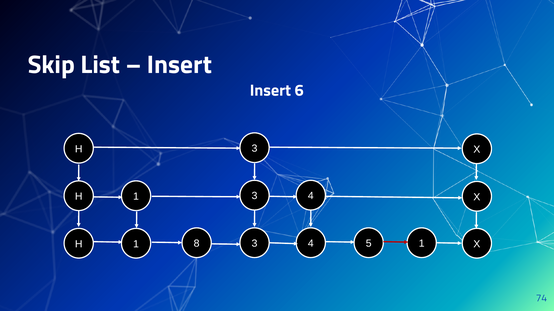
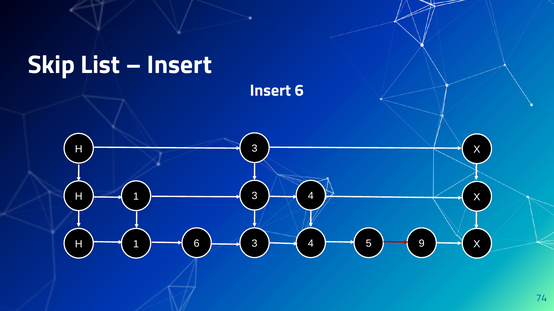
5 1: 1 -> 9
1 8: 8 -> 6
